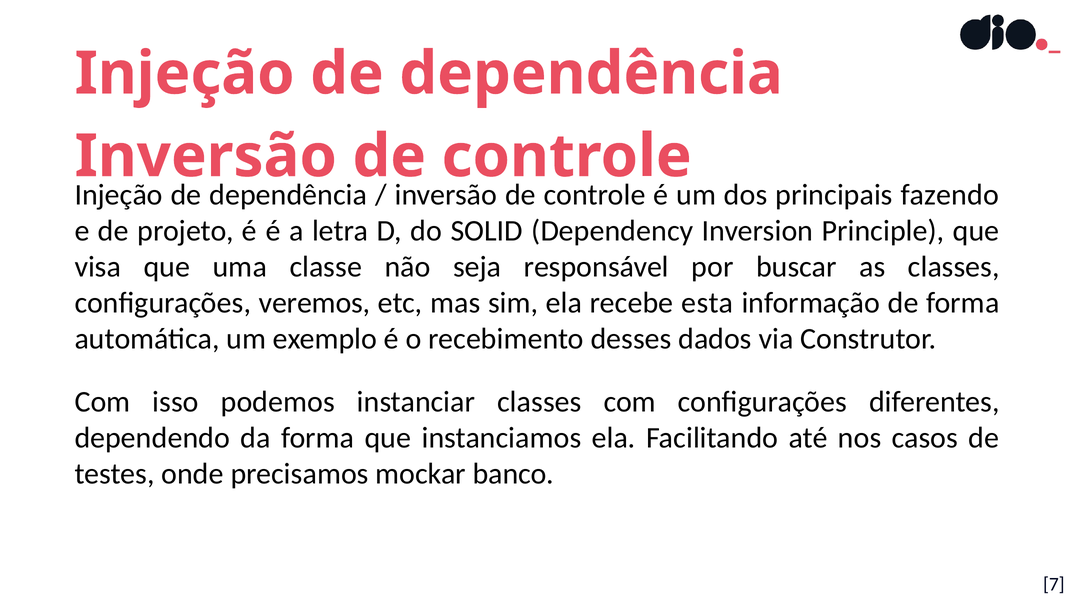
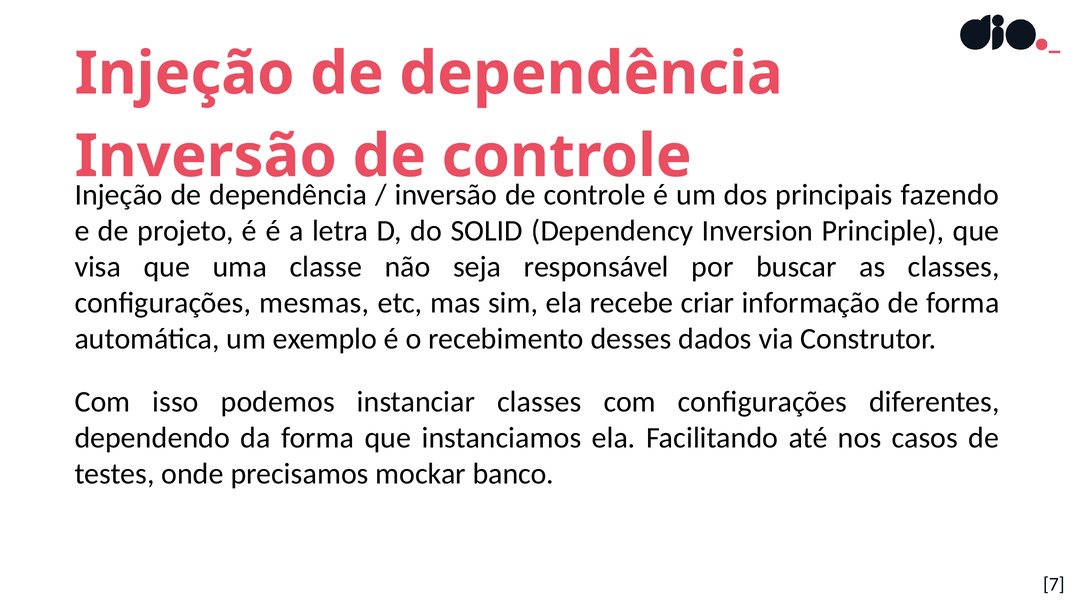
veremos: veremos -> mesmas
esta: esta -> criar
